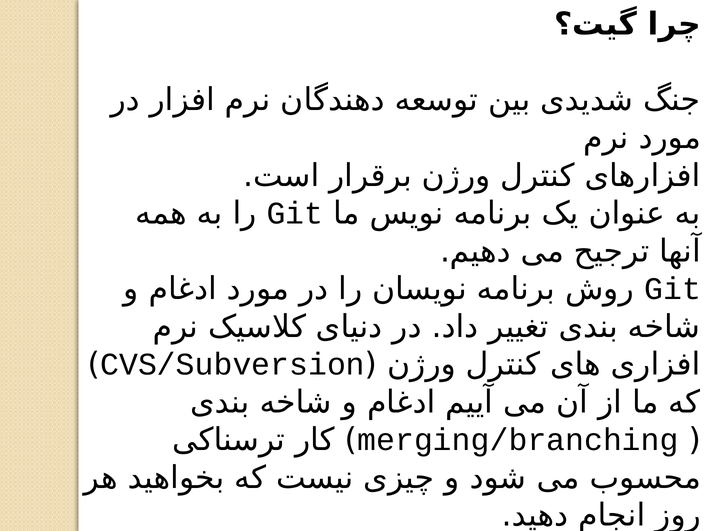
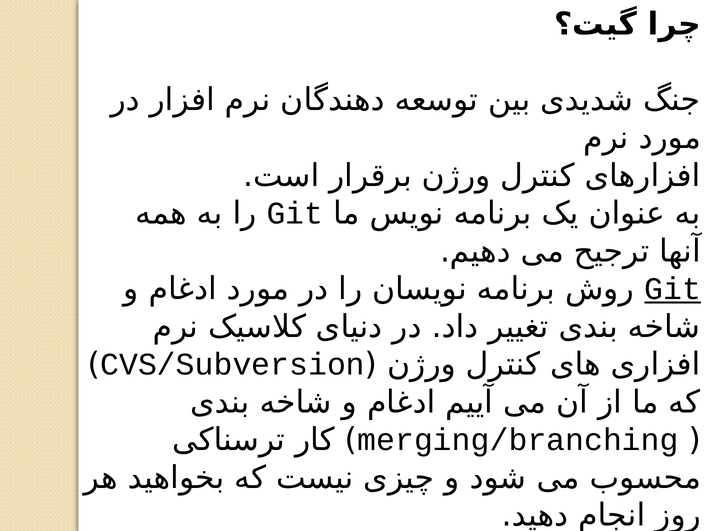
Git at (673, 289) underline: none -> present
